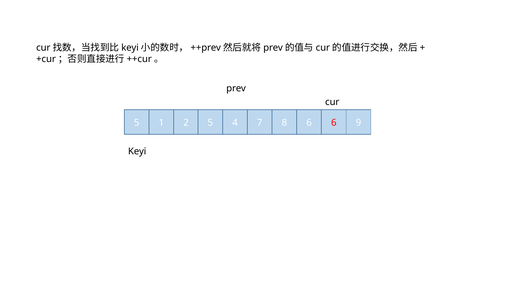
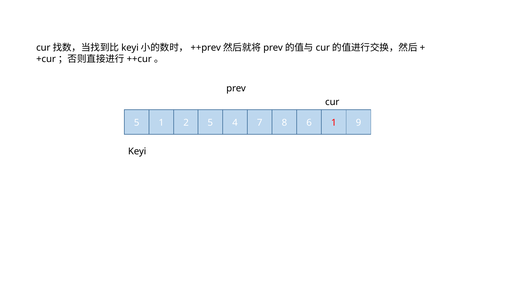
6 6: 6 -> 1
